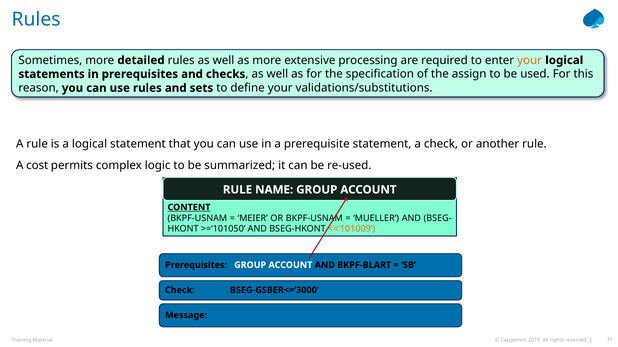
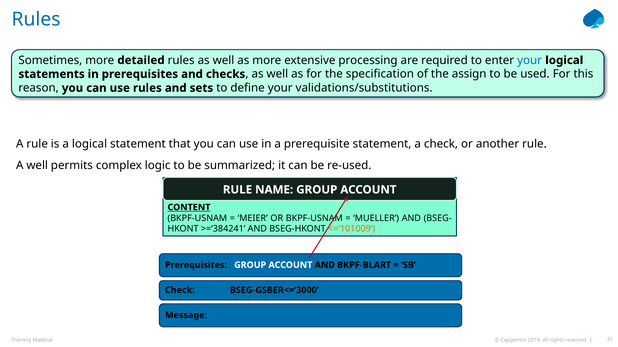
your at (530, 60) colour: orange -> blue
A cost: cost -> well
>=‘101050: >=‘101050 -> >=‘384241
